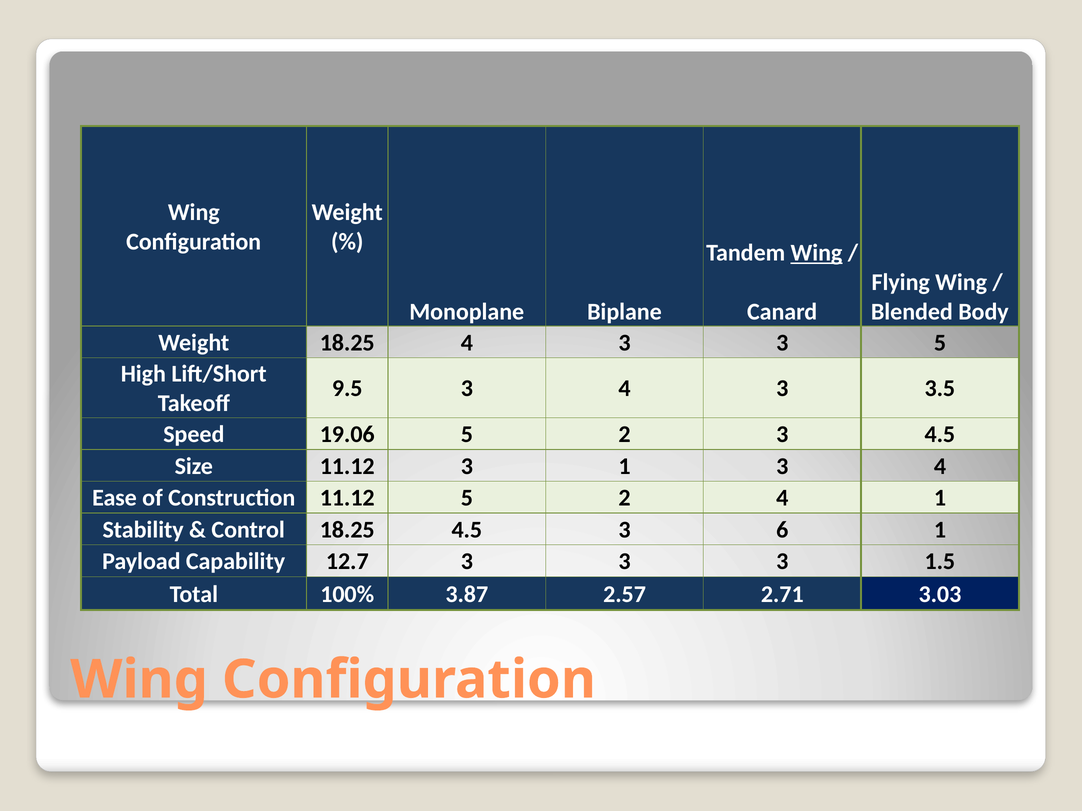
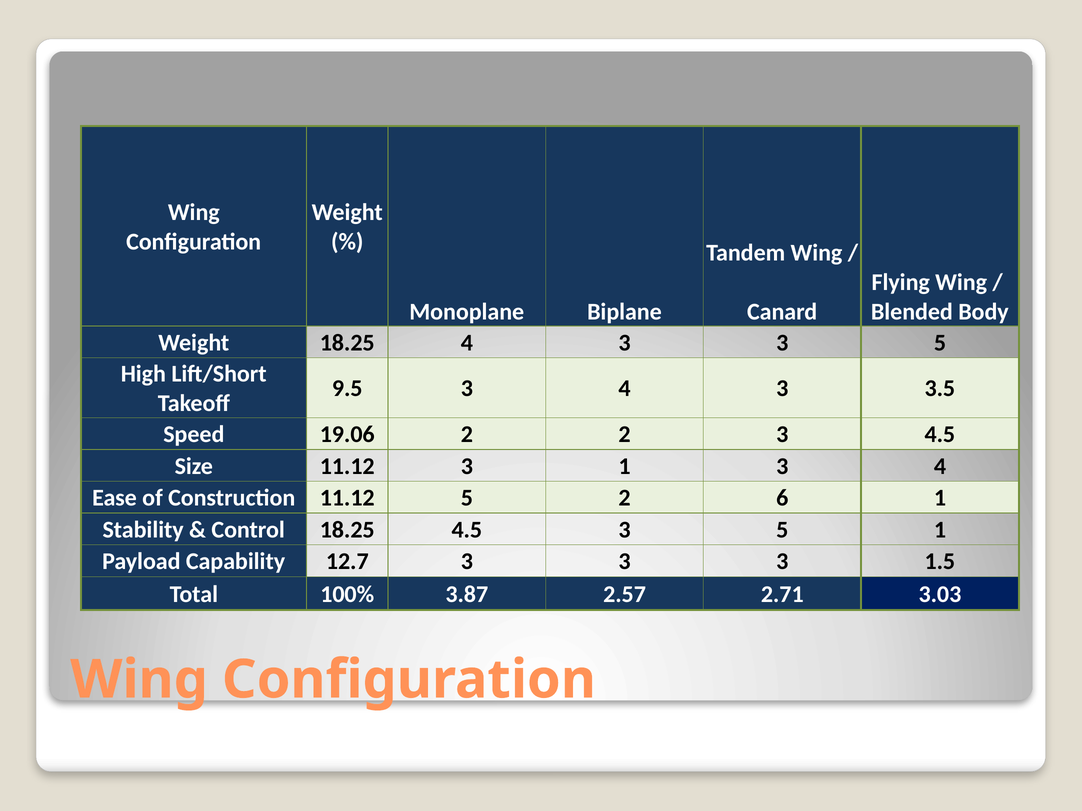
Wing at (816, 253) underline: present -> none
19.06 5: 5 -> 2
2 4: 4 -> 6
4.5 3 6: 6 -> 5
